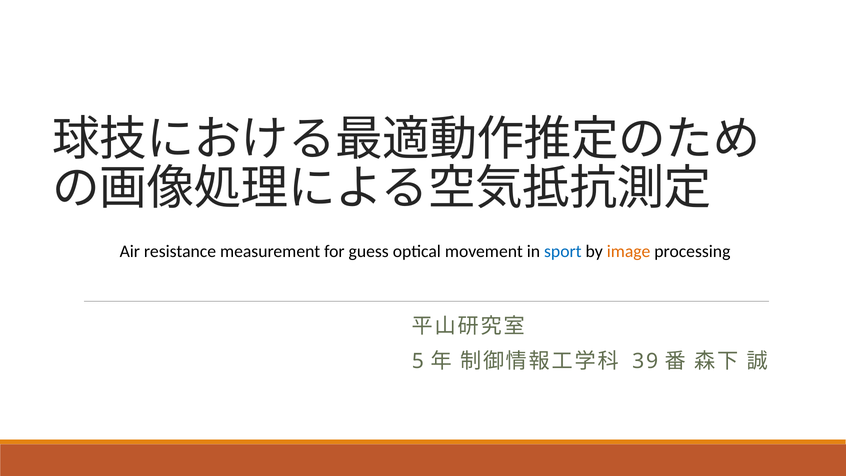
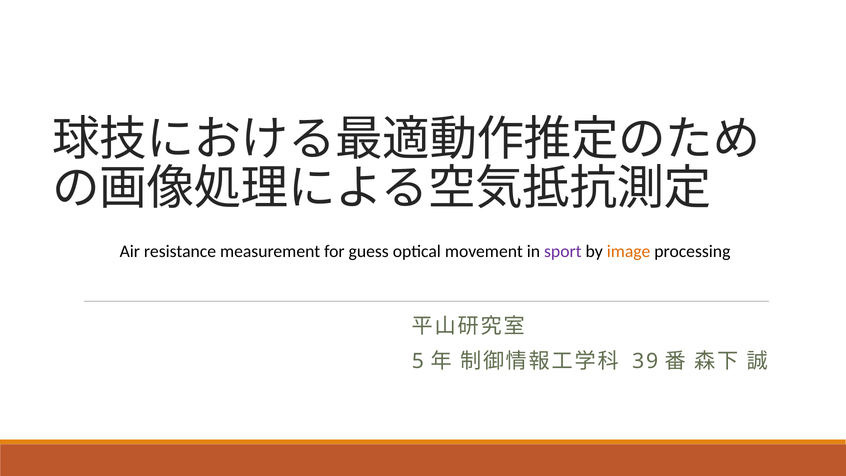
sport colour: blue -> purple
